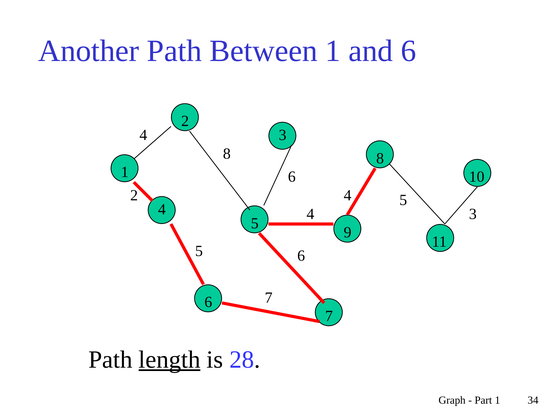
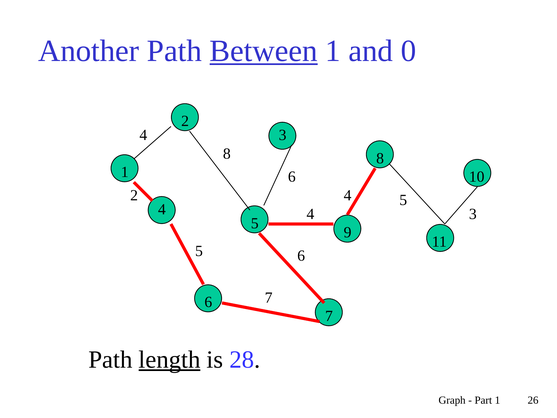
Between underline: none -> present
and 6: 6 -> 0
34: 34 -> 26
